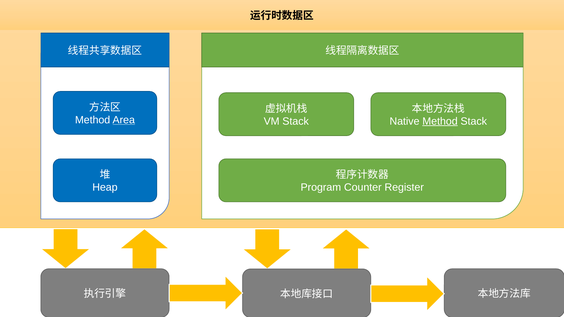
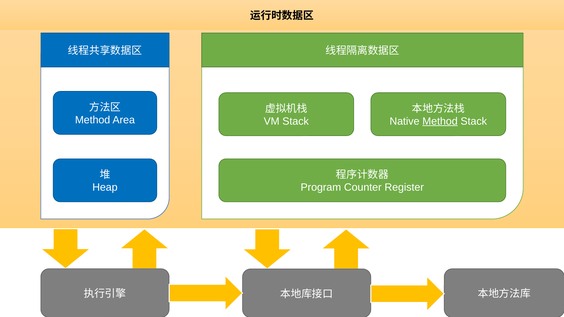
Area underline: present -> none
